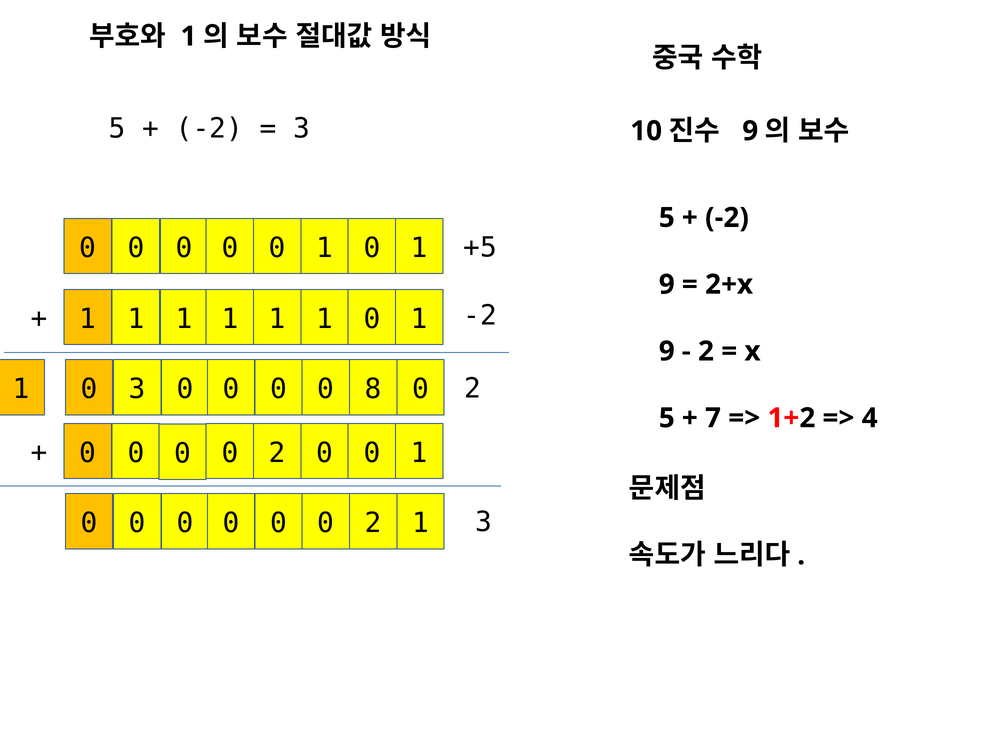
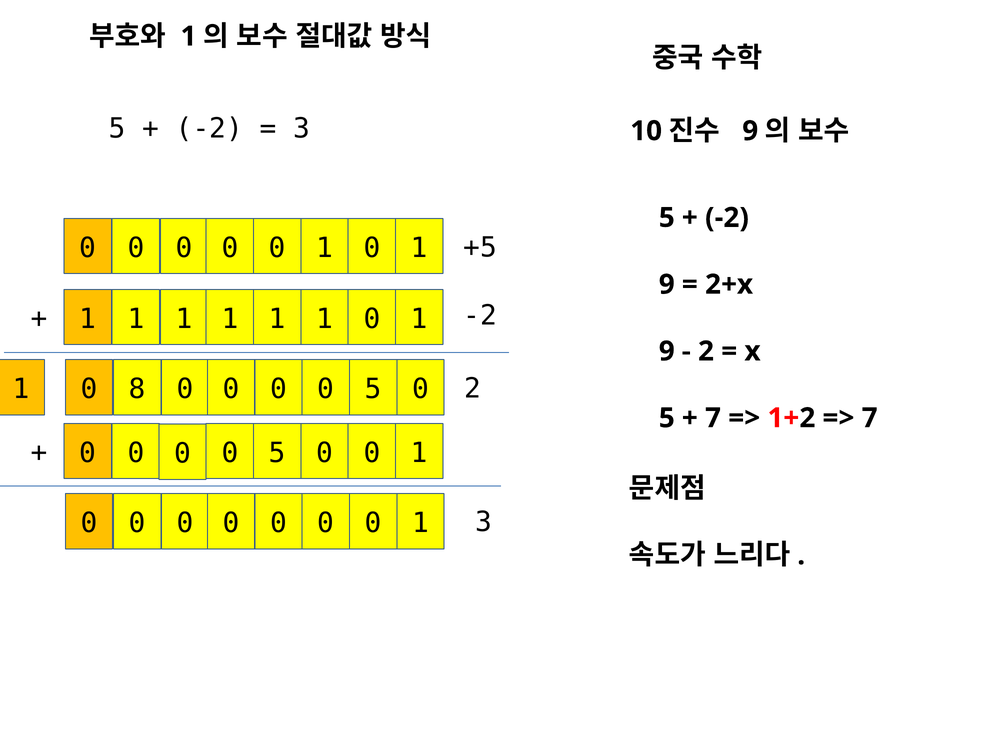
0 3: 3 -> 8
8 at (373, 389): 8 -> 5
4 at (870, 418): 4 -> 7
2 at (277, 453): 2 -> 5
2 at (373, 524): 2 -> 0
